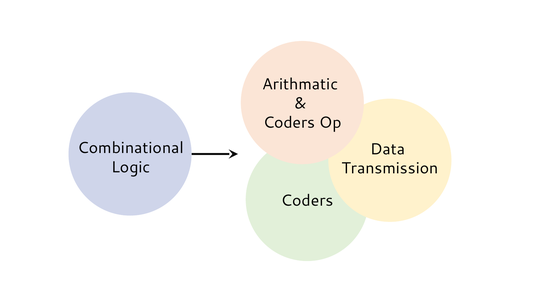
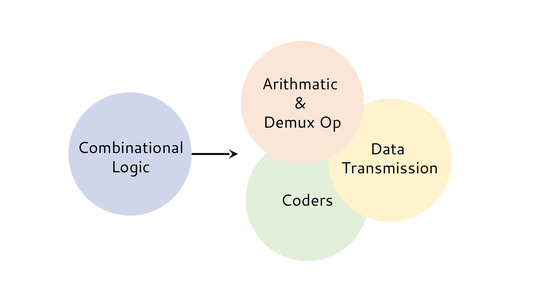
Coders at (289, 122): Coders -> Demux
